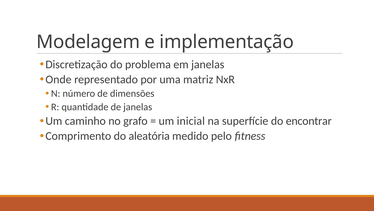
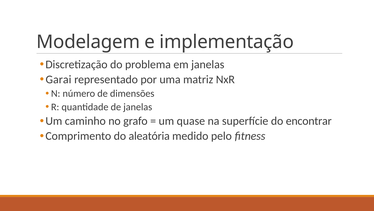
Onde: Onde -> Garai
inicial: inicial -> quase
